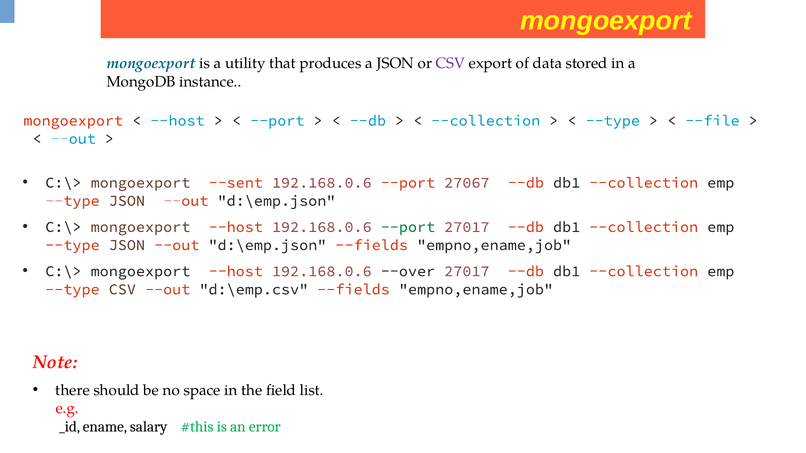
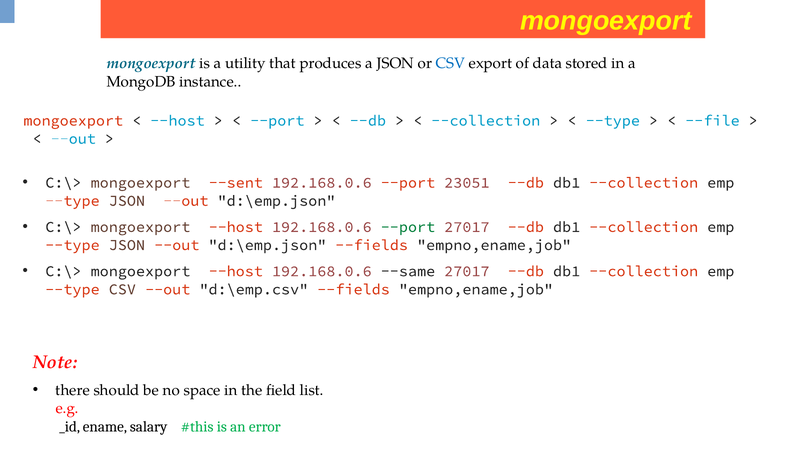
CSV at (450, 63) colour: purple -> blue
27067: 27067 -> 23051
--over: --over -> --same
